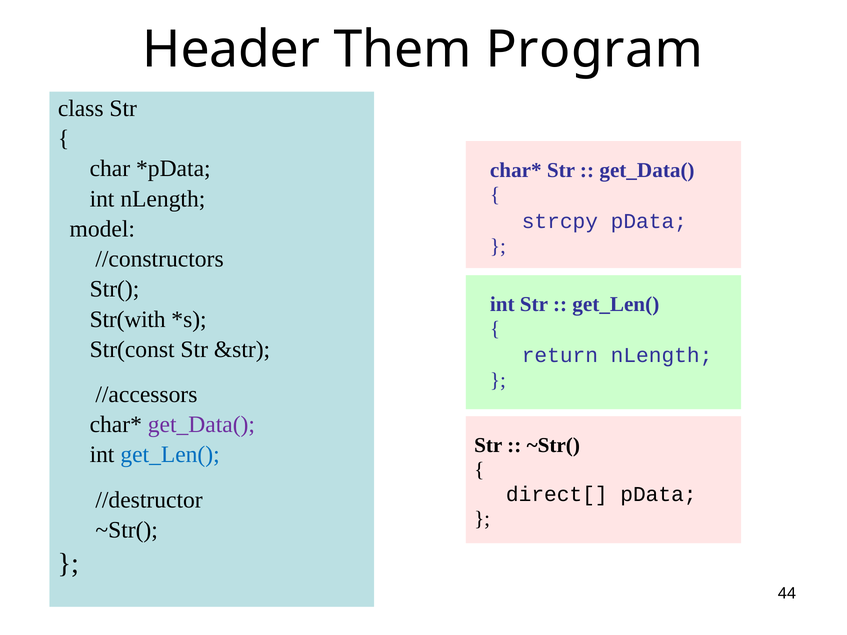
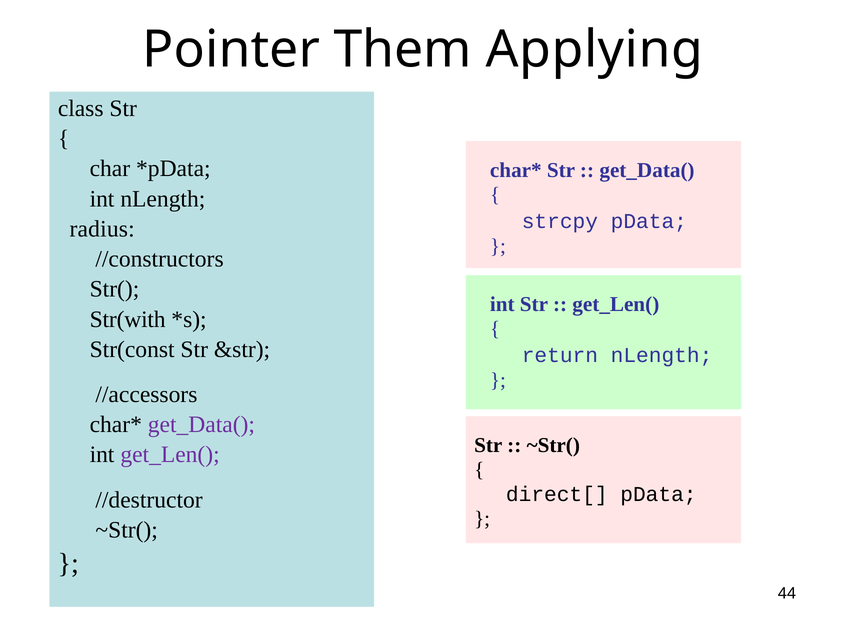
Header: Header -> Pointer
Program: Program -> Applying
model: model -> radius
get_Len( at (170, 455) colour: blue -> purple
